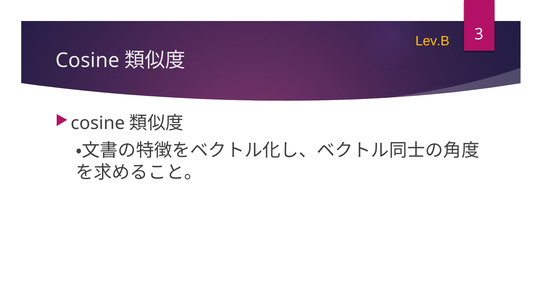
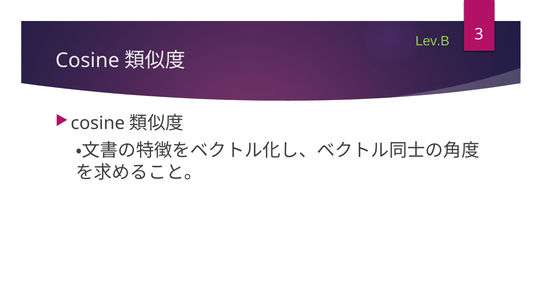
Lev.B colour: yellow -> light green
